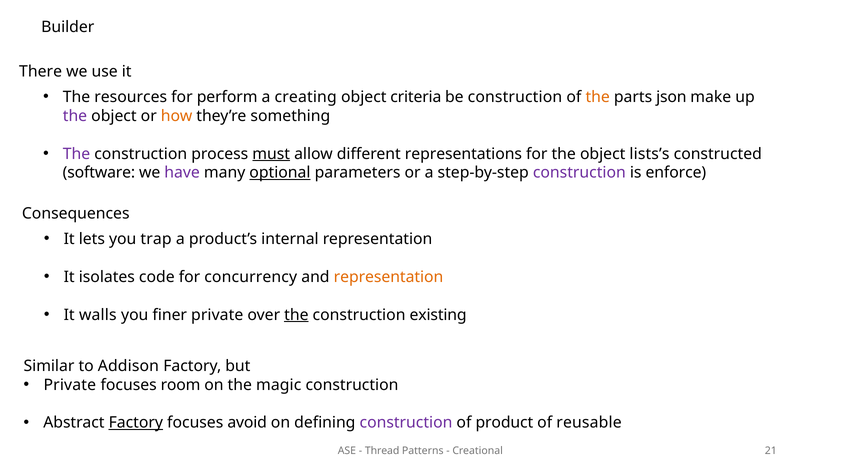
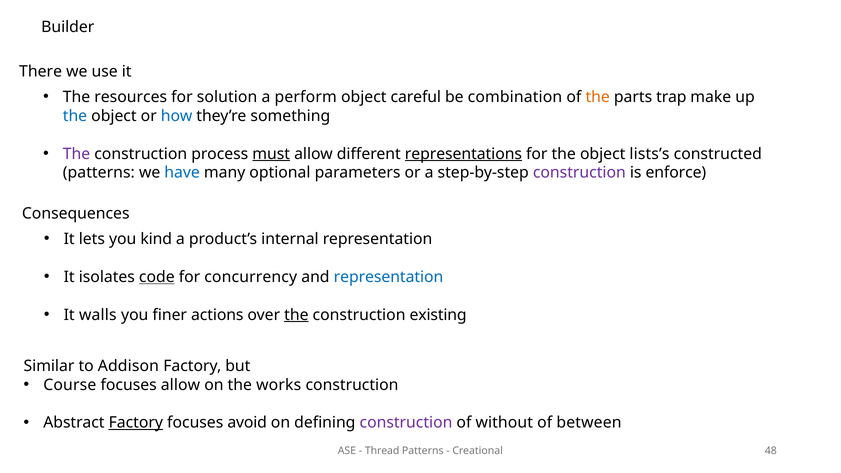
perform: perform -> solution
creating: creating -> perform
criteria: criteria -> careful
be construction: construction -> combination
json: json -> trap
the at (75, 116) colour: purple -> blue
how colour: orange -> blue
representations underline: none -> present
software at (99, 173): software -> patterns
have colour: purple -> blue
optional underline: present -> none
trap: trap -> kind
code underline: none -> present
representation at (389, 277) colour: orange -> blue
finer private: private -> actions
Private at (70, 385): Private -> Course
focuses room: room -> allow
magic: magic -> works
product: product -> without
reusable: reusable -> between
21: 21 -> 48
